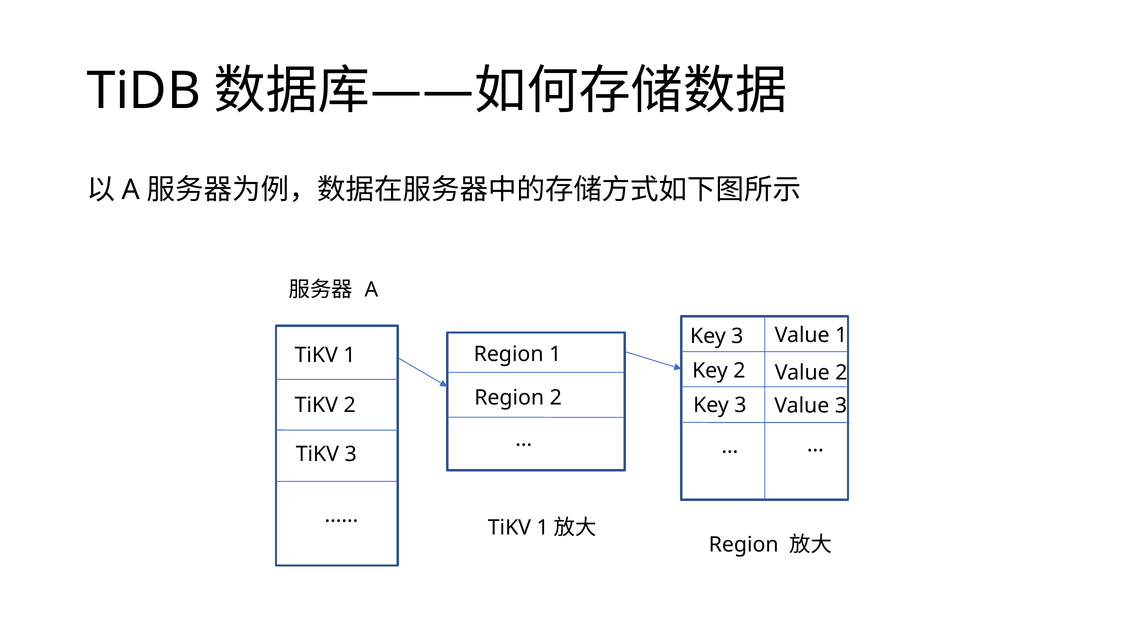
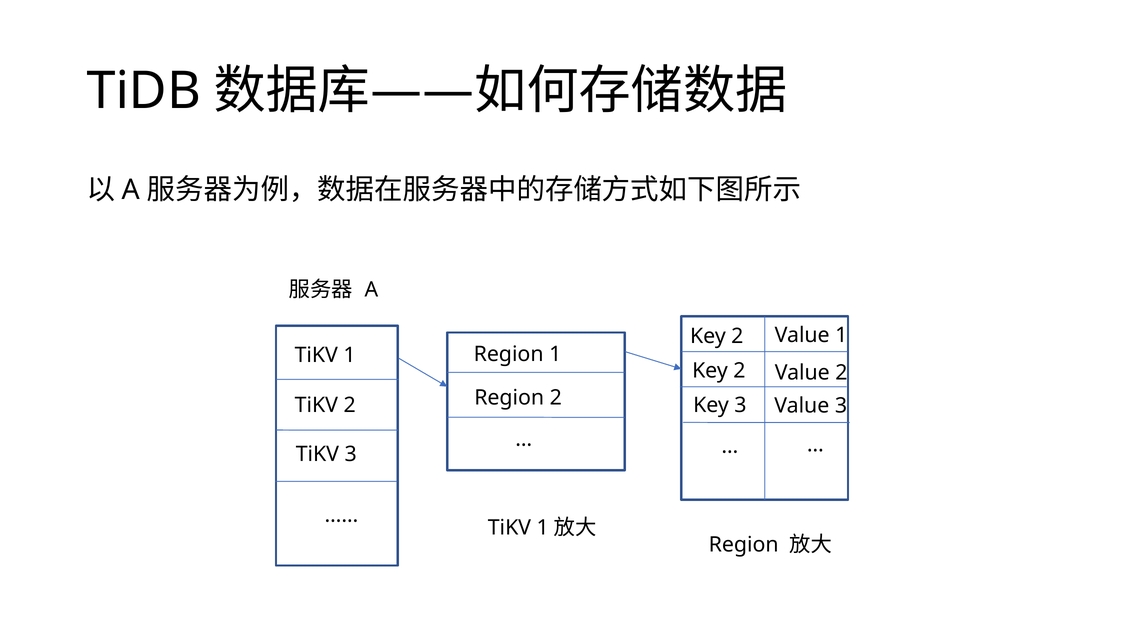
3 at (737, 336): 3 -> 2
